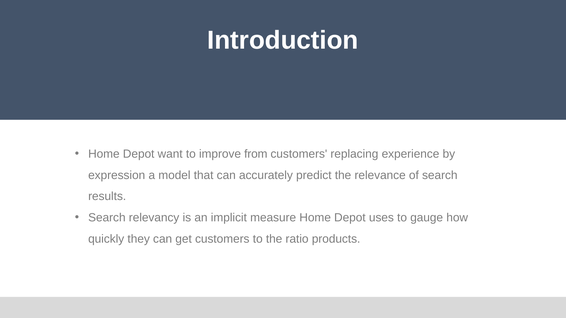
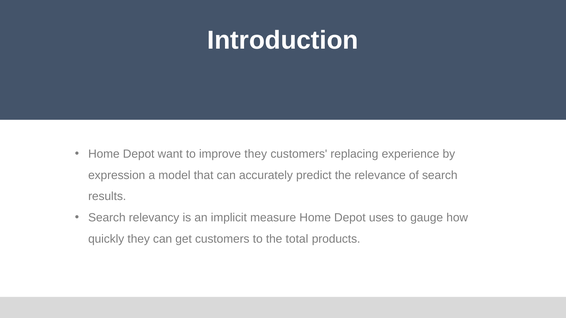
improve from: from -> they
ratio: ratio -> total
